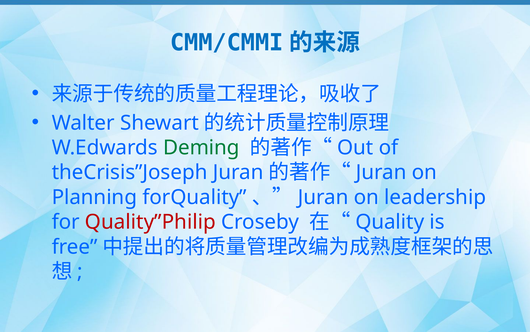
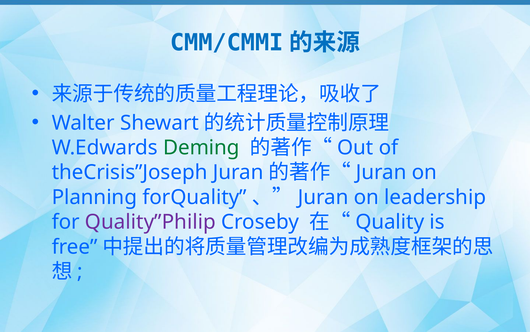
Quality”Philip colour: red -> purple
